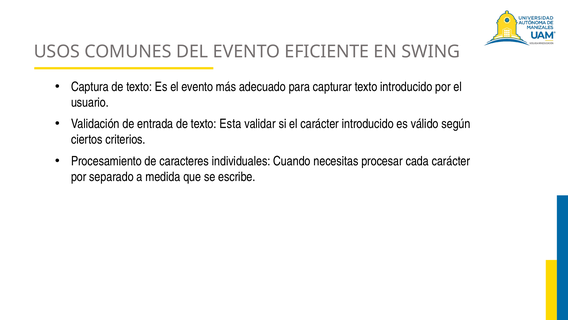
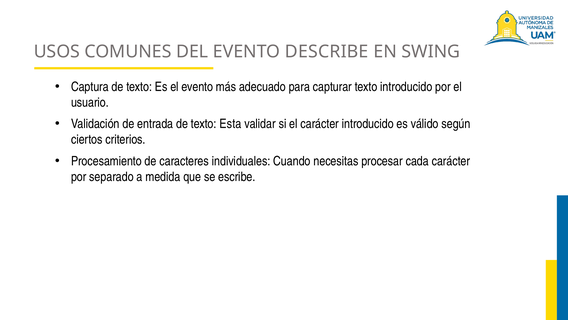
EFICIENTE: EFICIENTE -> DESCRIBE
